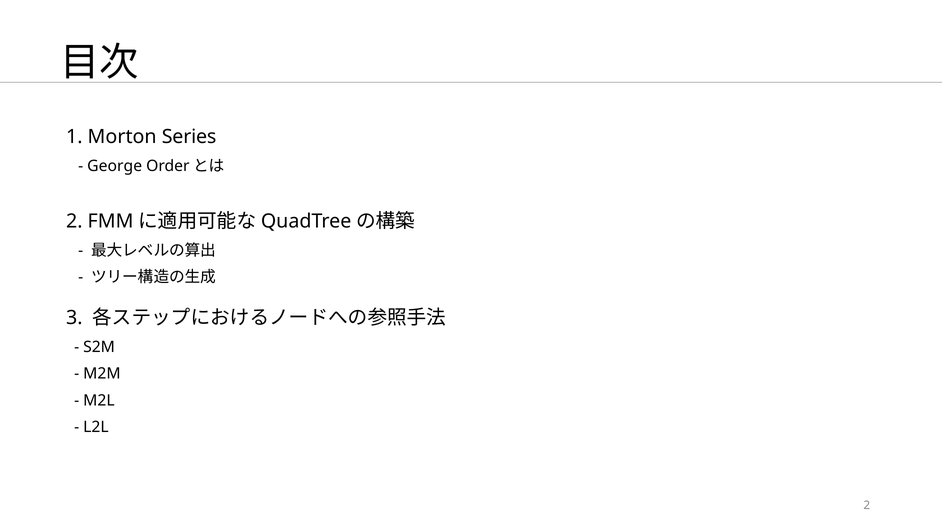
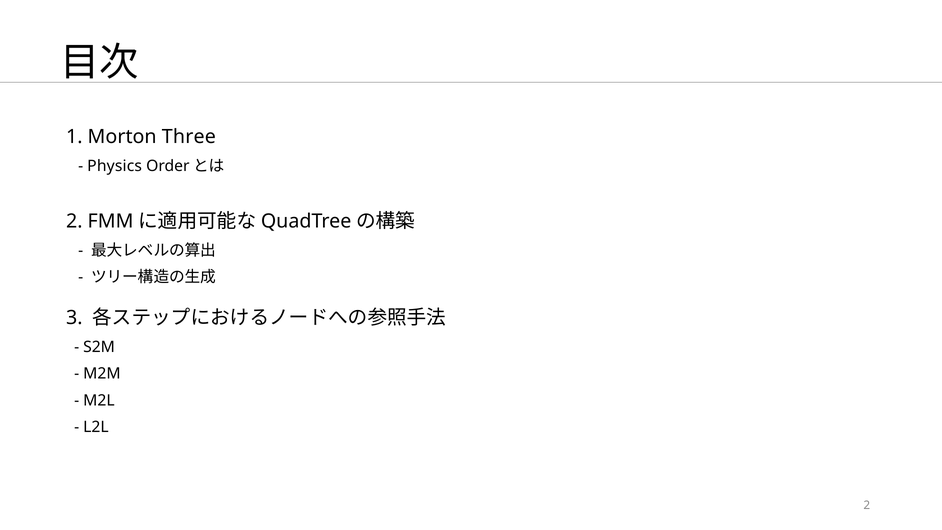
Series: Series -> Three
George: George -> Physics
